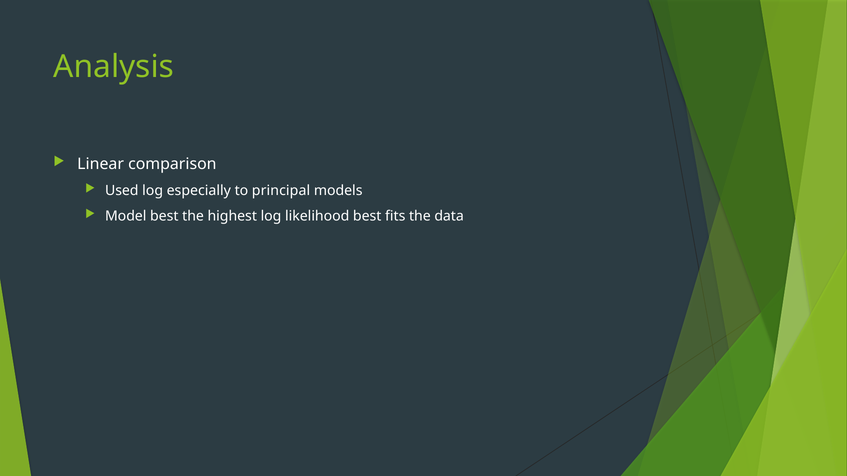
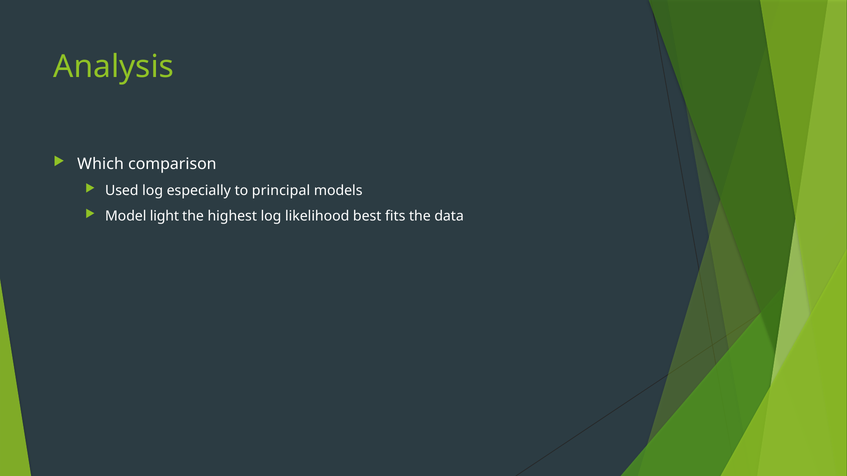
Linear: Linear -> Which
Model best: best -> light
